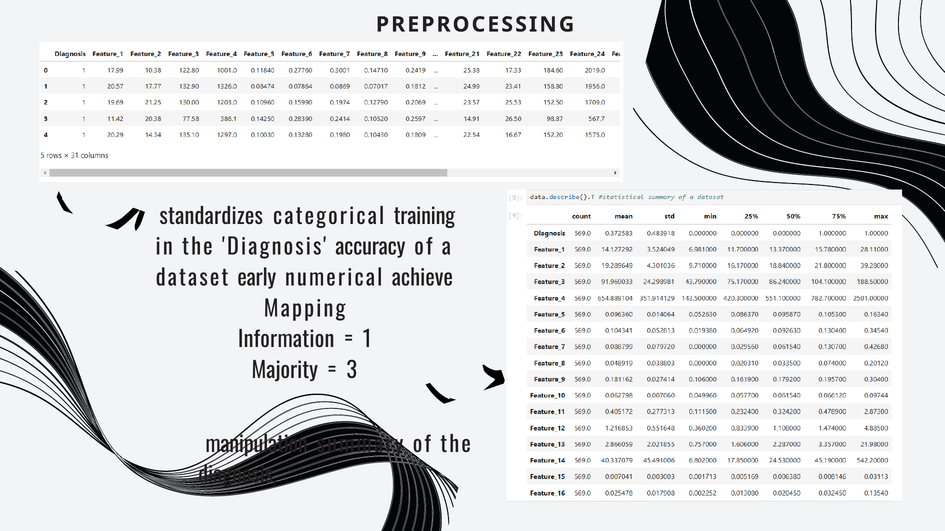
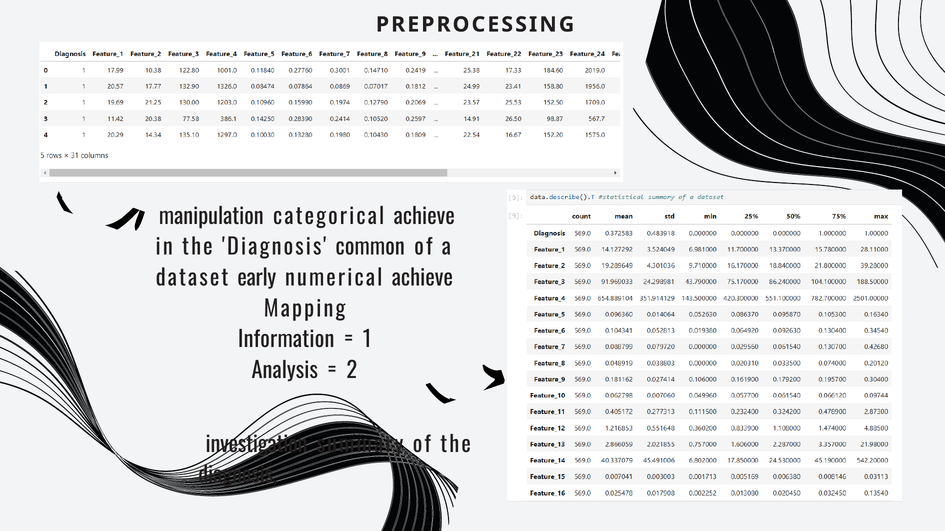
standardizes: standardizes -> manipulation
categorical training: training -> achieve
accuracy: accuracy -> common
Majority: Majority -> Analysis
3: 3 -> 2
manipulation: manipulation -> investigation
